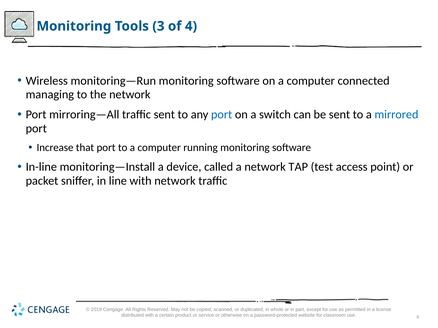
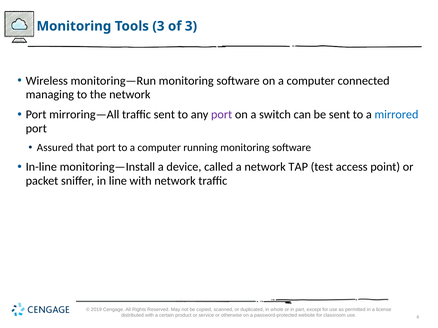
of 4: 4 -> 3
port at (222, 115) colour: blue -> purple
Increase: Increase -> Assured
